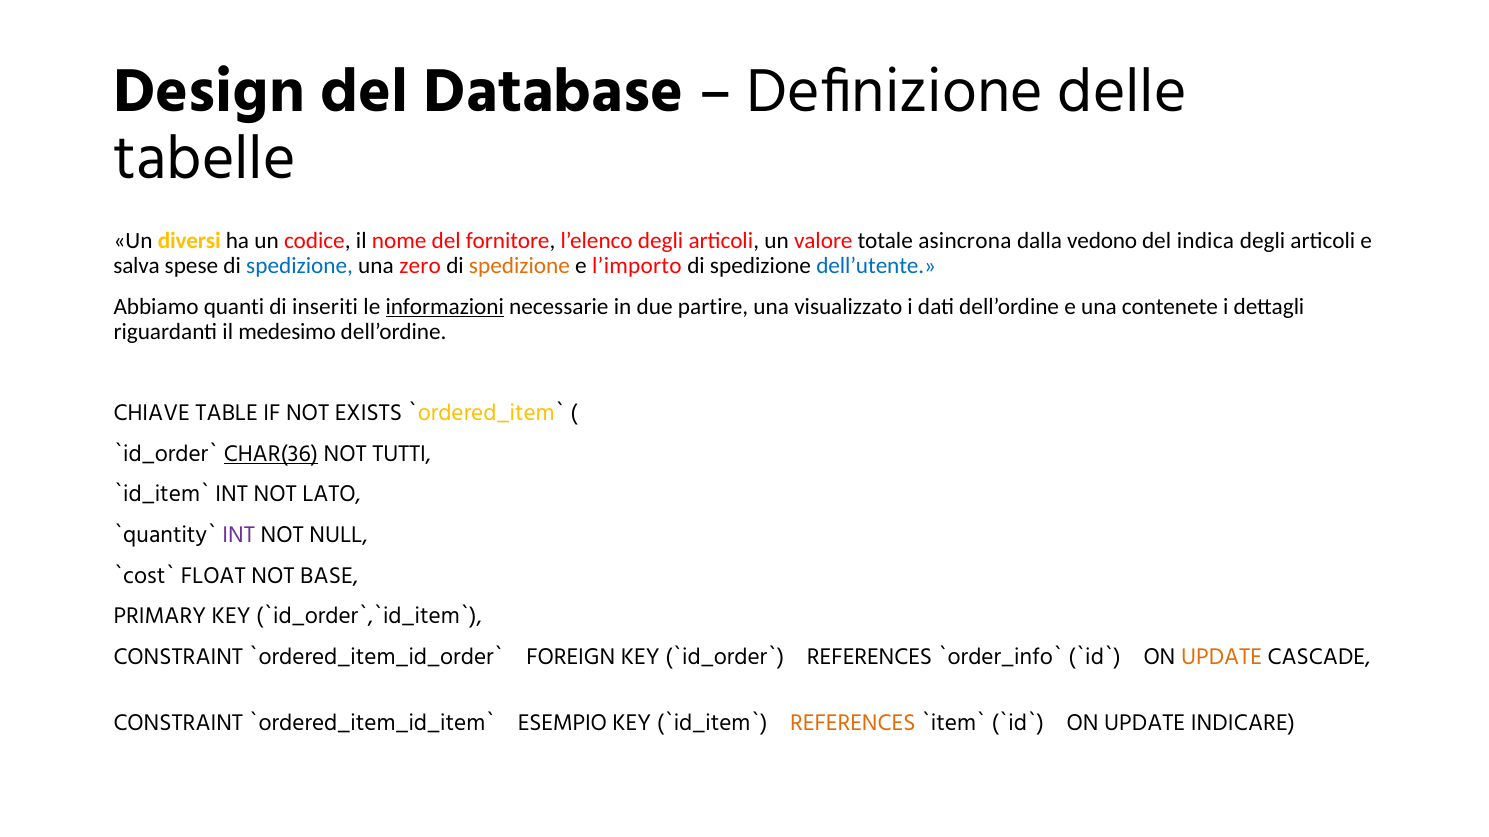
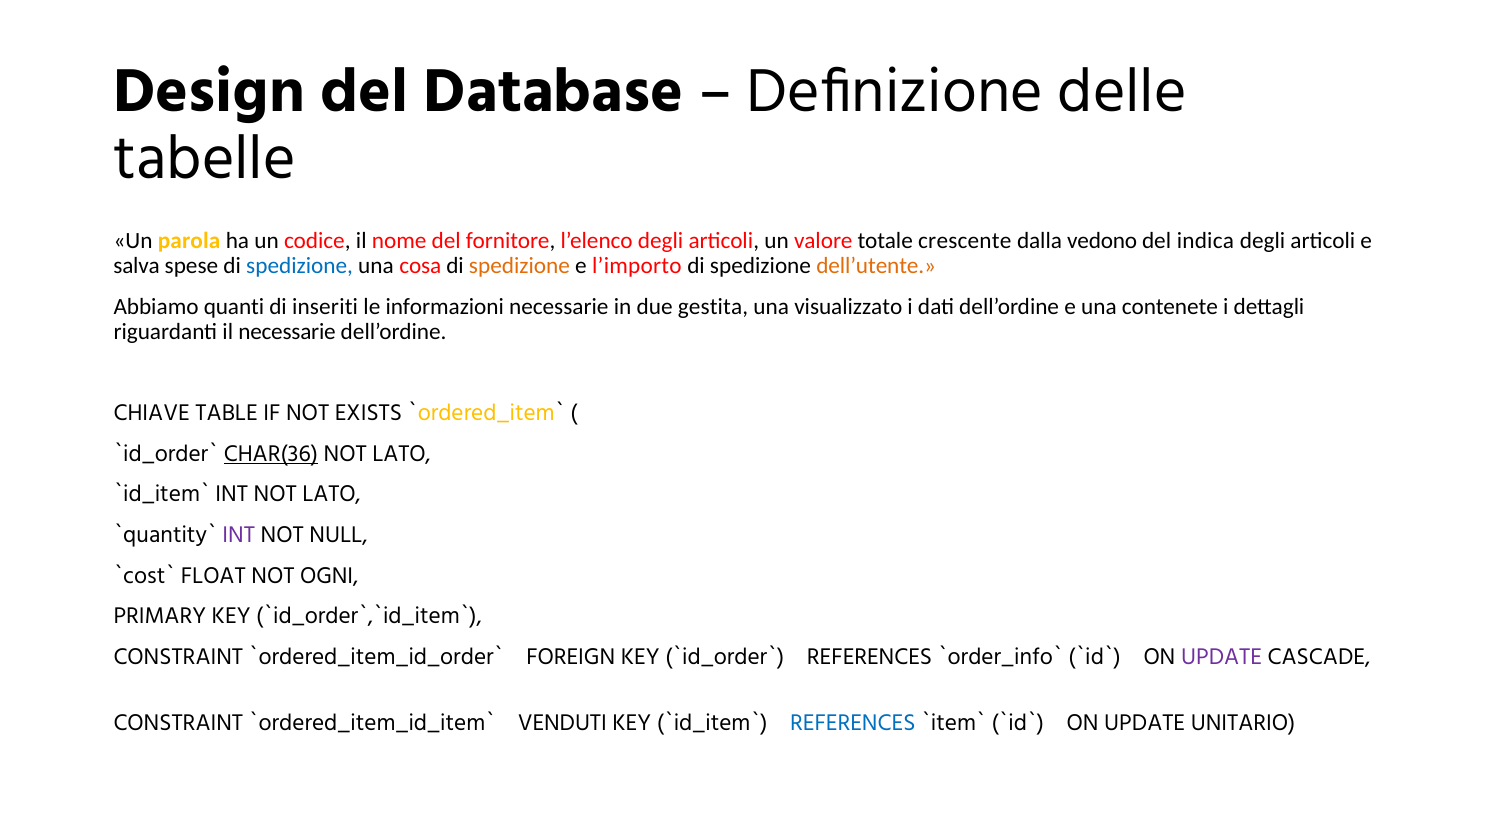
diversi: diversi -> parola
asincrona: asincrona -> crescente
zero: zero -> cosa
dell’utente colour: blue -> orange
informazioni underline: present -> none
partire: partire -> gestita
il medesimo: medesimo -> necessarie
TUTTI at (402, 454): TUTTI -> LATO
BASE: BASE -> OGNI
UPDATE at (1222, 657) colour: orange -> purple
ESEMPIO: ESEMPIO -> VENDUTI
REFERENCES at (853, 723) colour: orange -> blue
INDICARE: INDICARE -> UNITARIO
